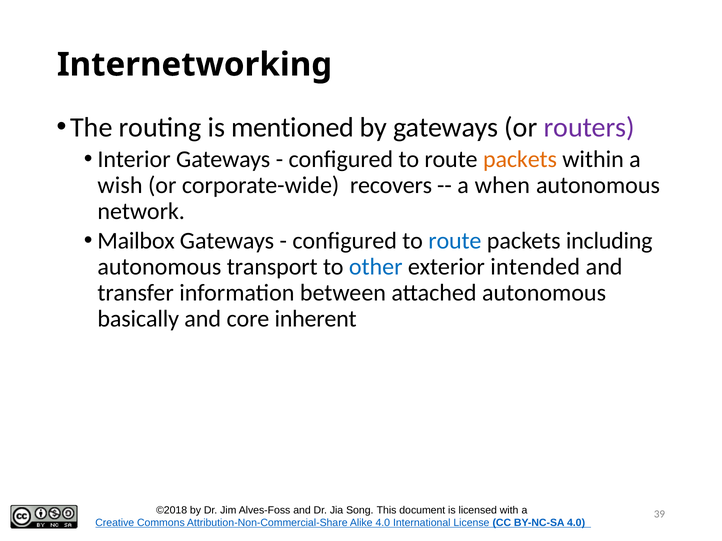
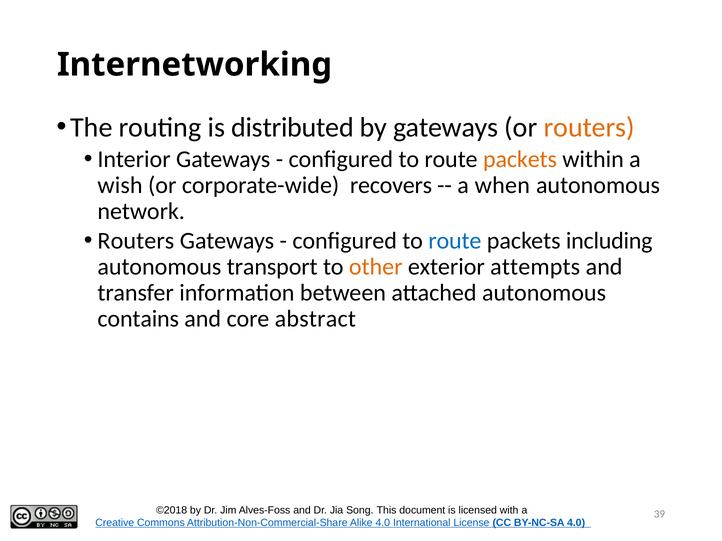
mentioned: mentioned -> distributed
routers at (589, 127) colour: purple -> orange
Mailbox at (136, 241): Mailbox -> Routers
other colour: blue -> orange
intended: intended -> attempts
basically: basically -> contains
inherent: inherent -> abstract
